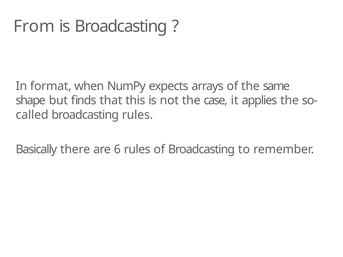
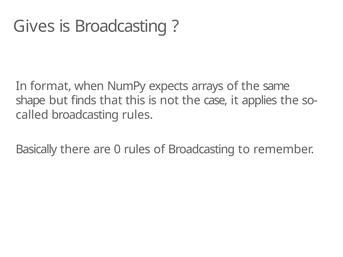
From: From -> Gives
6: 6 -> 0
